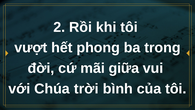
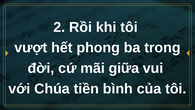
trời: trời -> tiền
